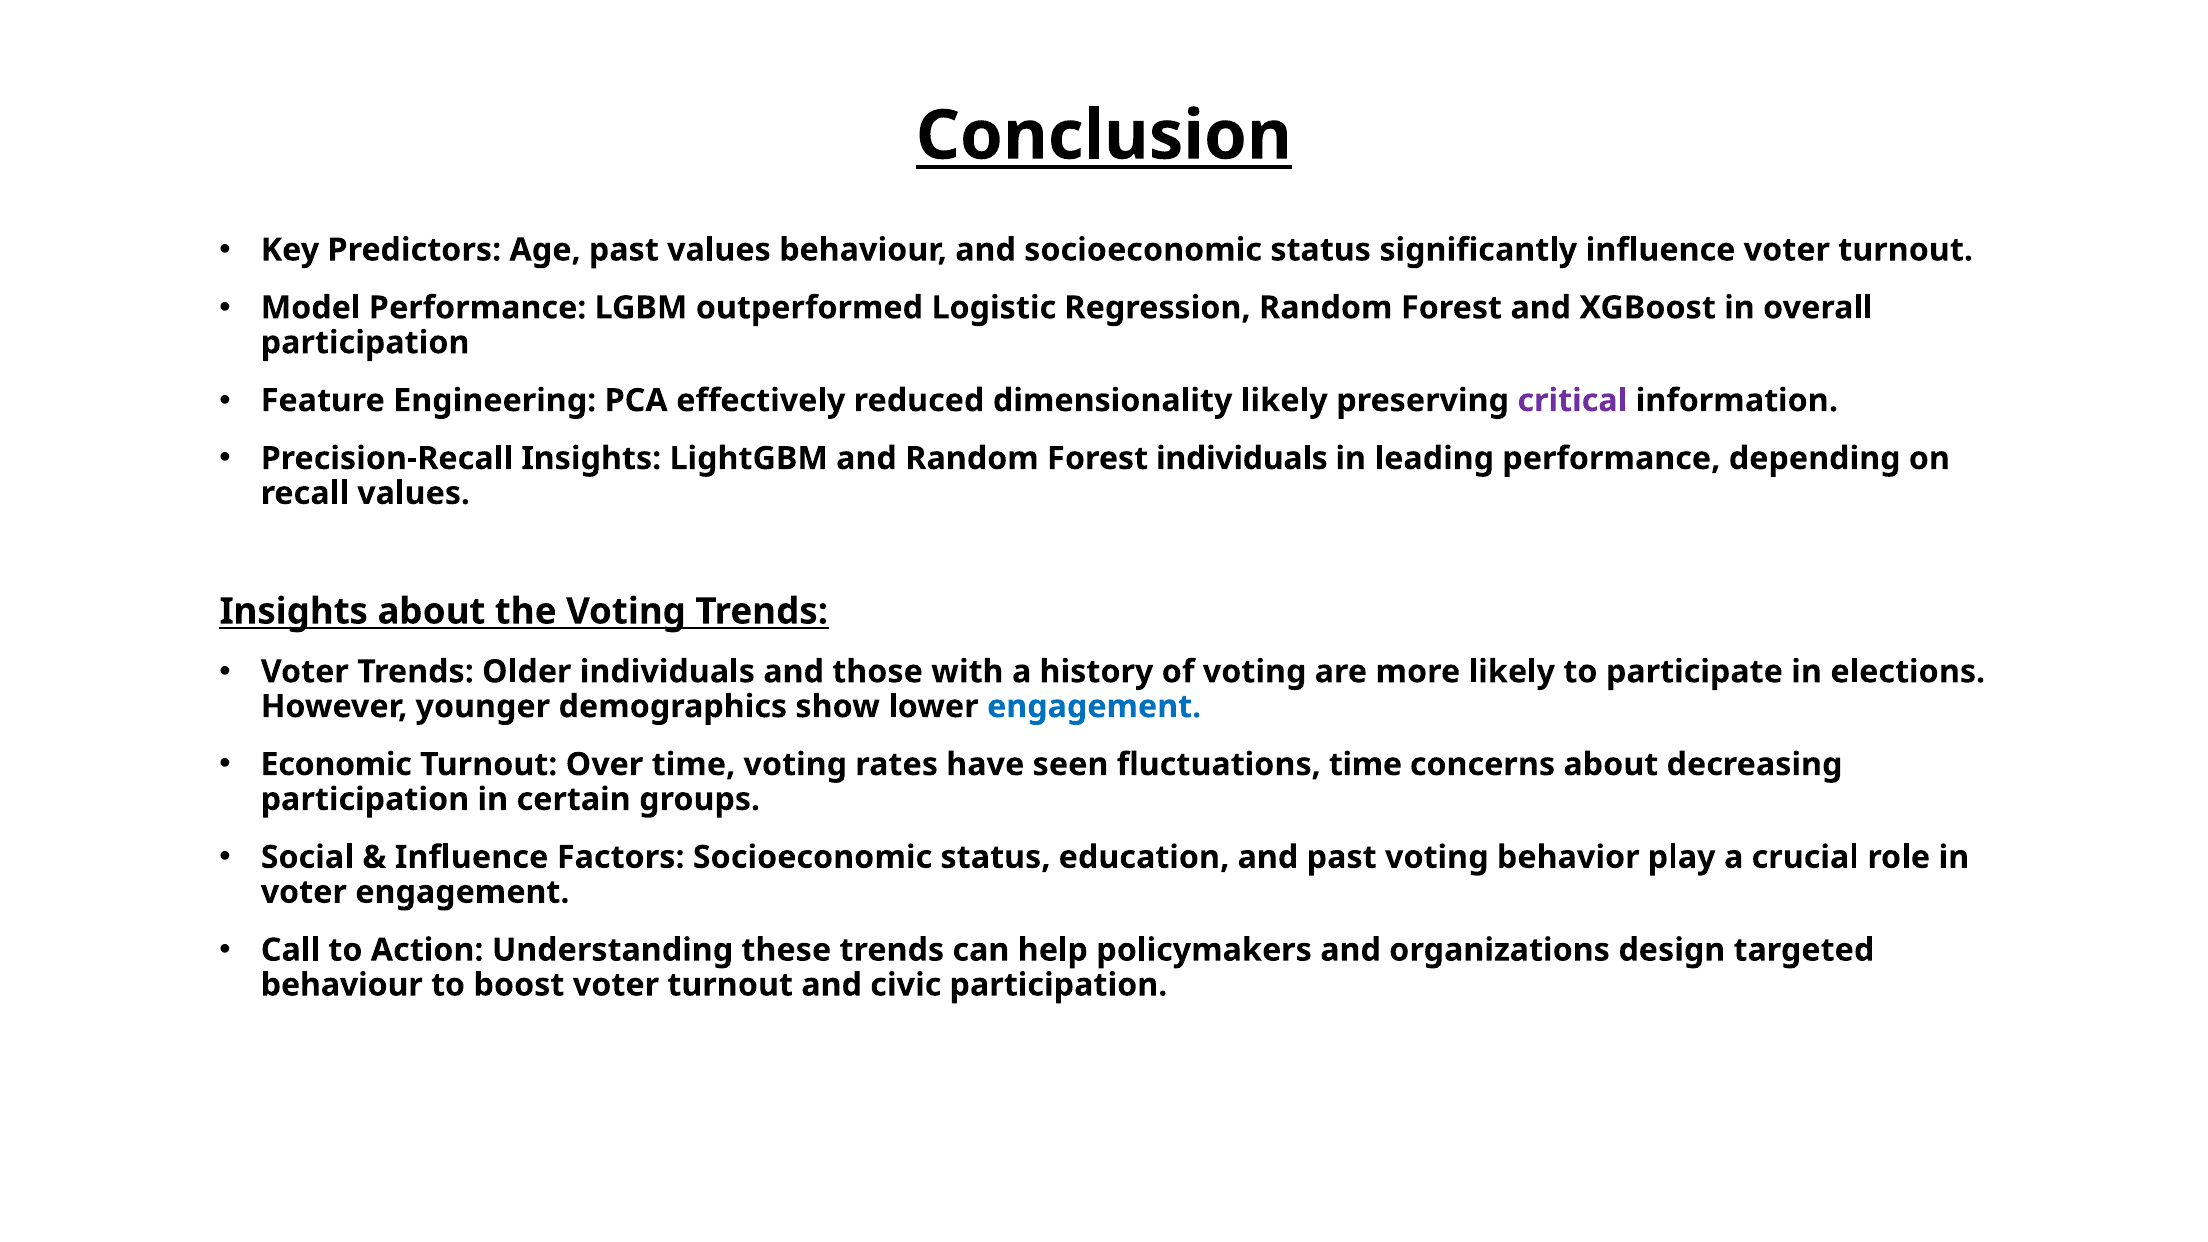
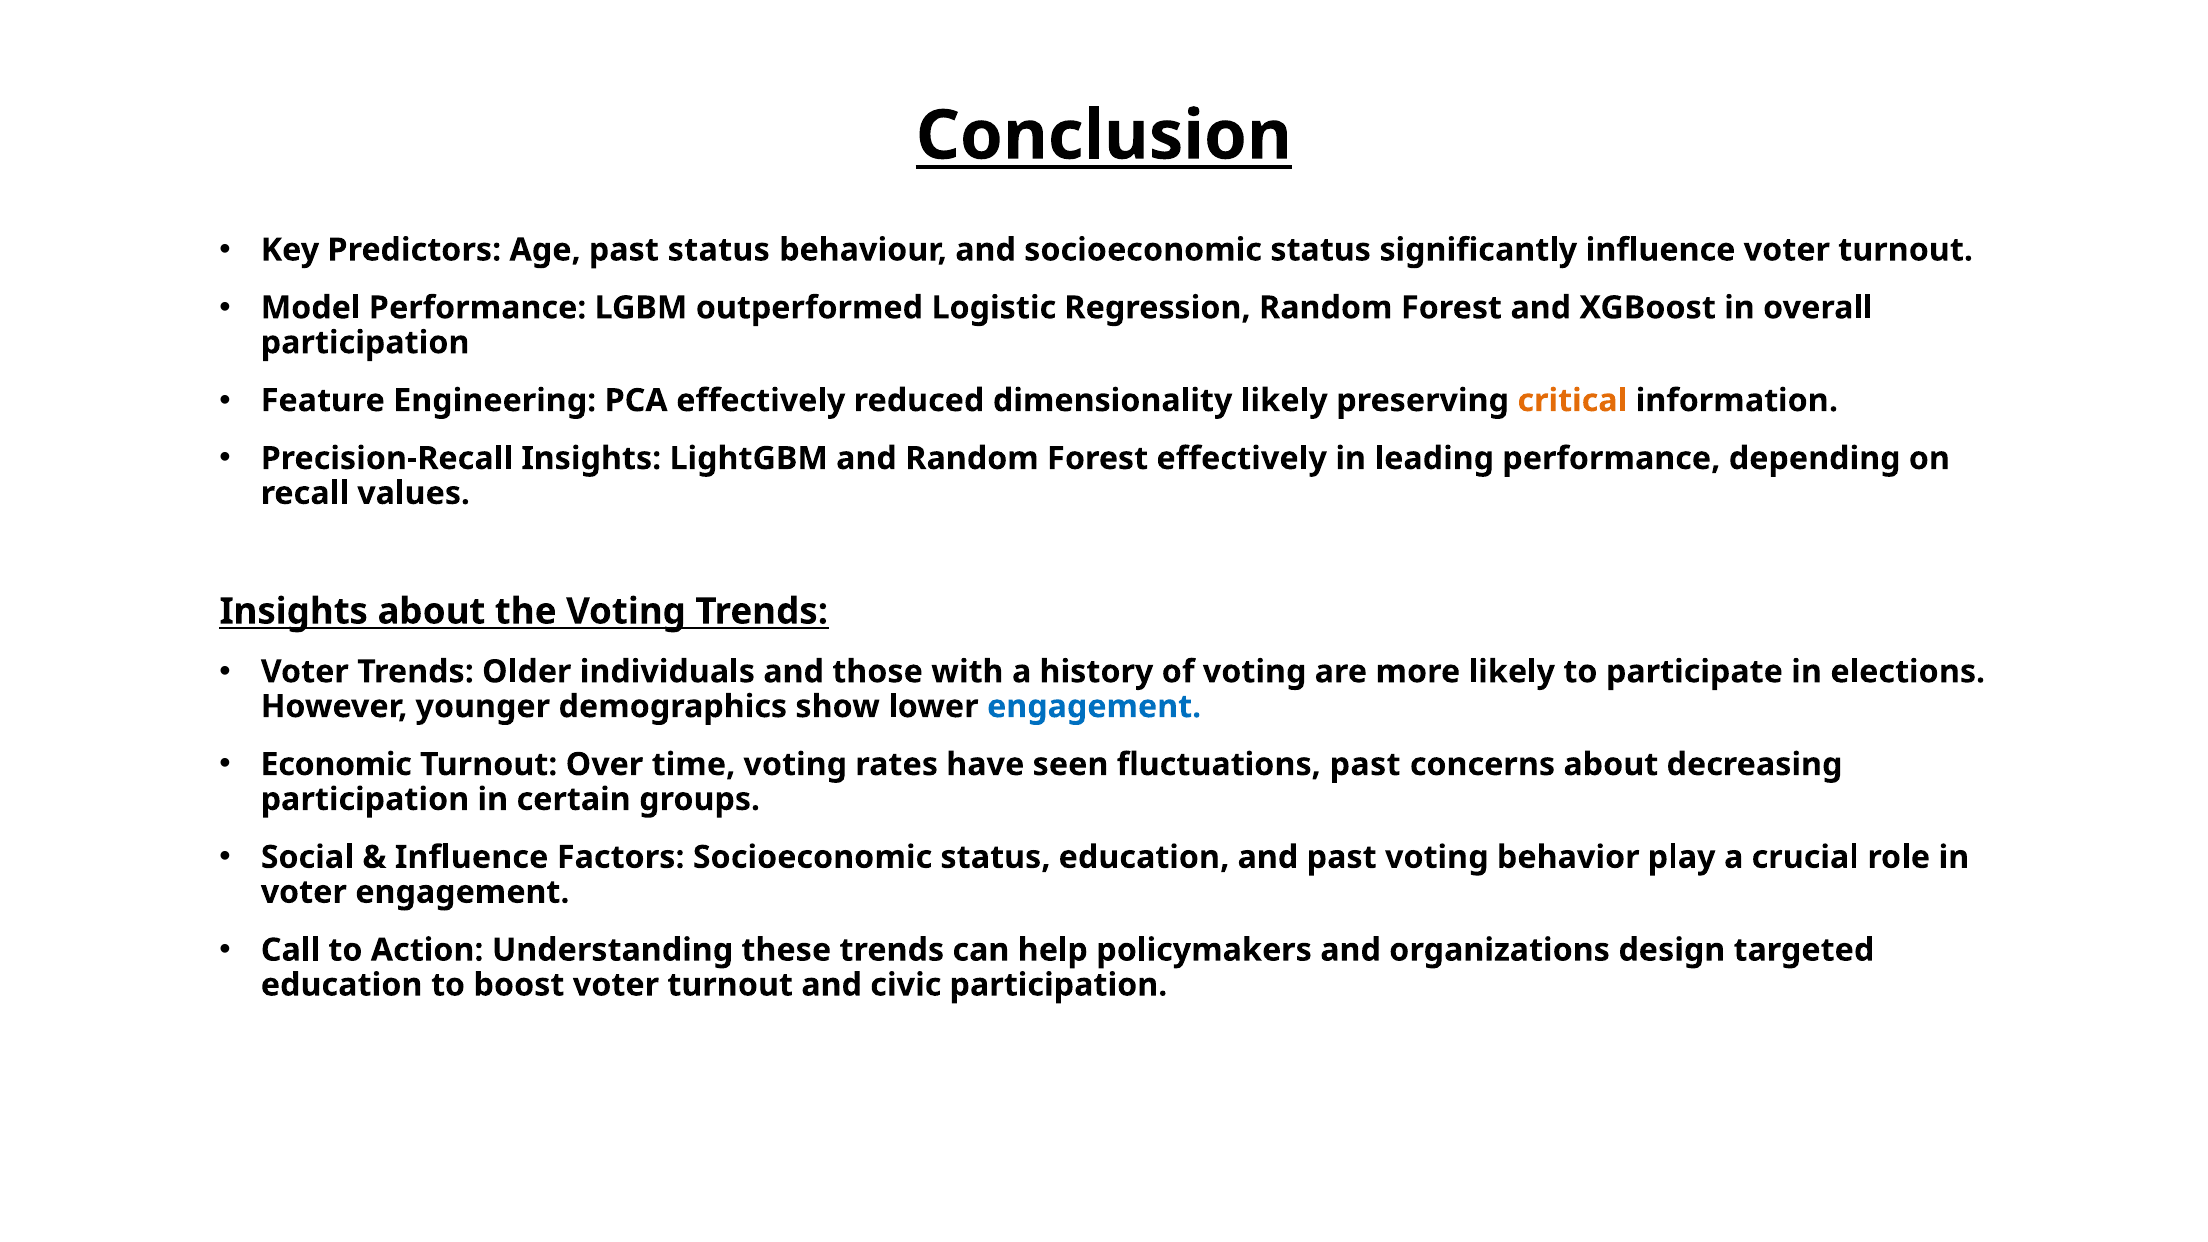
past values: values -> status
critical colour: purple -> orange
Forest individuals: individuals -> effectively
fluctuations time: time -> past
behaviour at (342, 985): behaviour -> education
